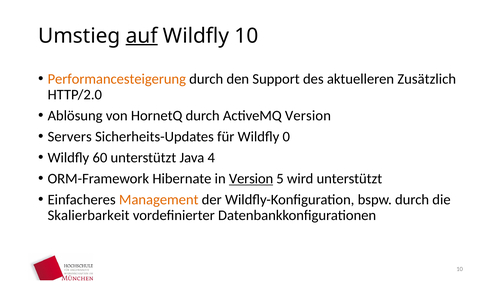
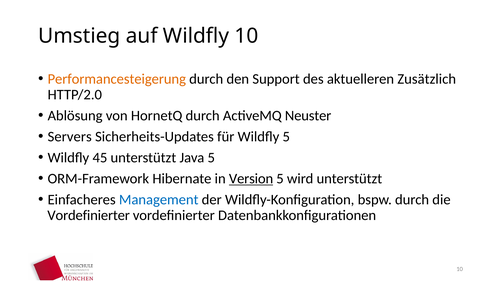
auf underline: present -> none
ActiveMQ Version: Version -> Neuster
Wildfly 0: 0 -> 5
60: 60 -> 45
Java 4: 4 -> 5
Management colour: orange -> blue
Skalierbarkeit at (89, 215): Skalierbarkeit -> Vordefinierter
